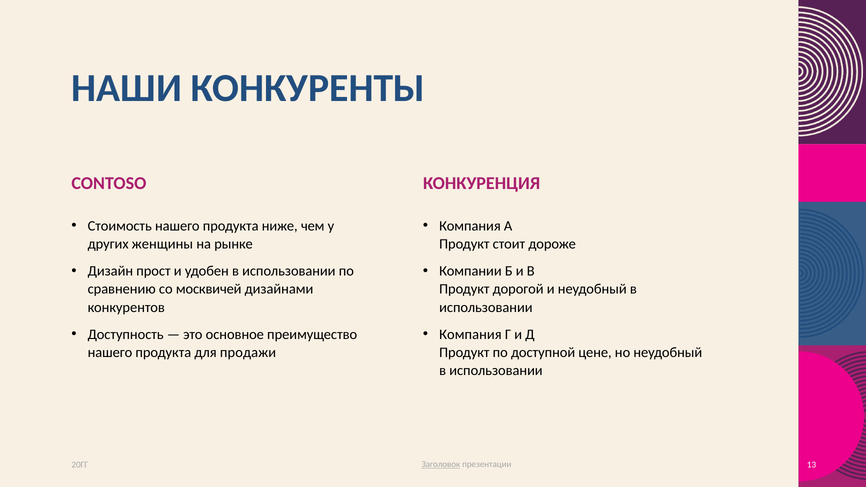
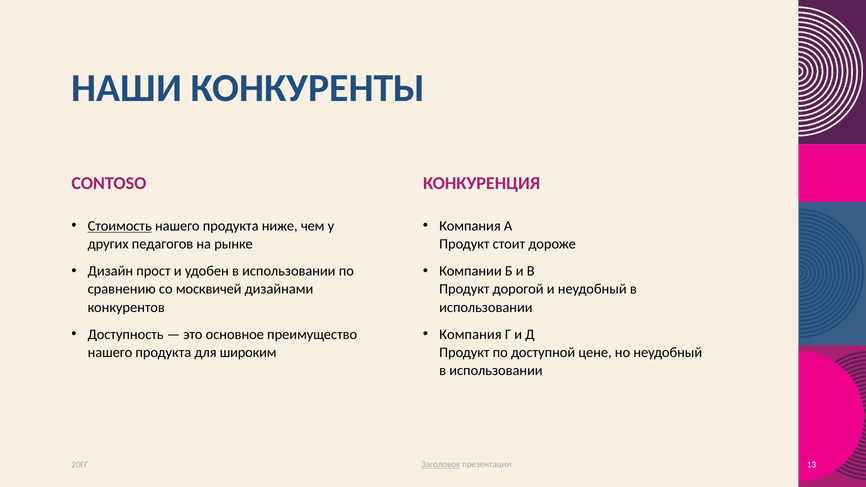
Стоимость underline: none -> present
женщины: женщины -> педагогов
продажи: продажи -> широким
